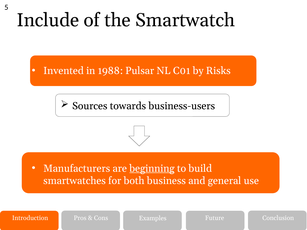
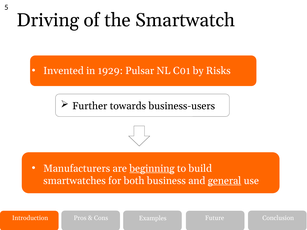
Include: Include -> Driving
1988: 1988 -> 1929
Sources: Sources -> Further
general underline: none -> present
